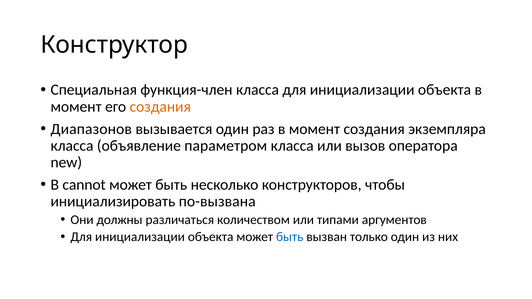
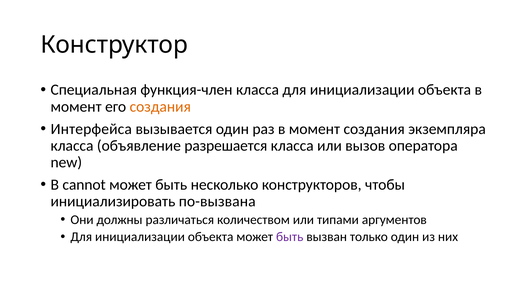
Диапазонов: Диапазонов -> Интерфейса
параметром: параметром -> разрешается
быть at (290, 237) colour: blue -> purple
